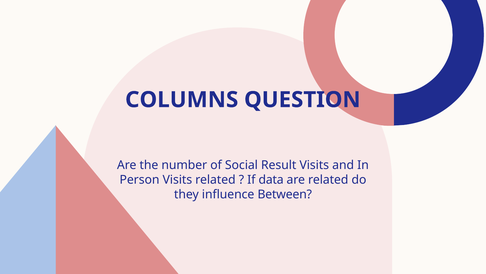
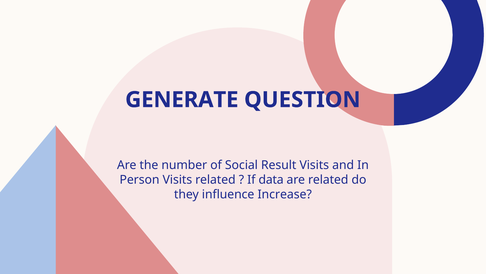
COLUMNS: COLUMNS -> GENERATE
Between: Between -> Increase
